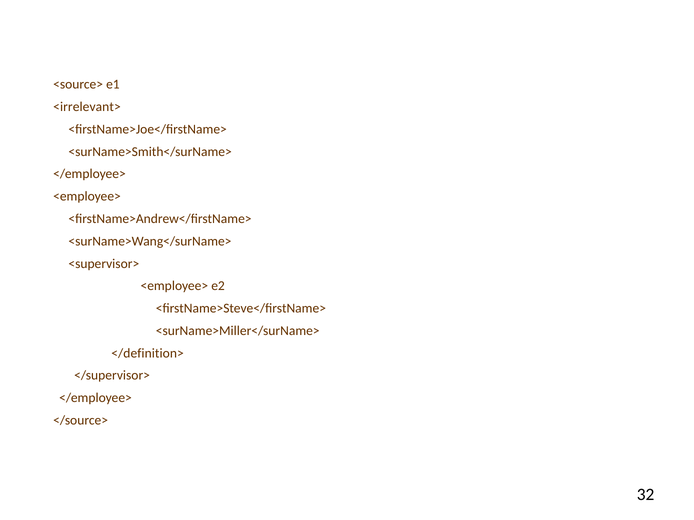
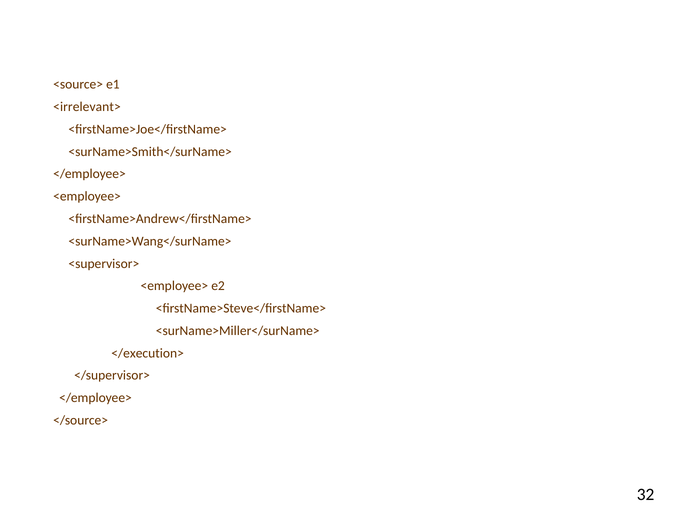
</definition>: </definition> -> </execution>
